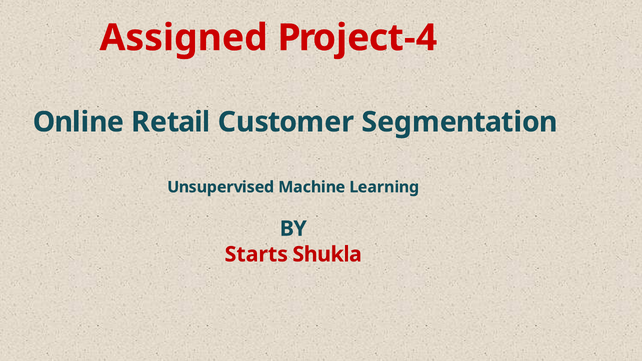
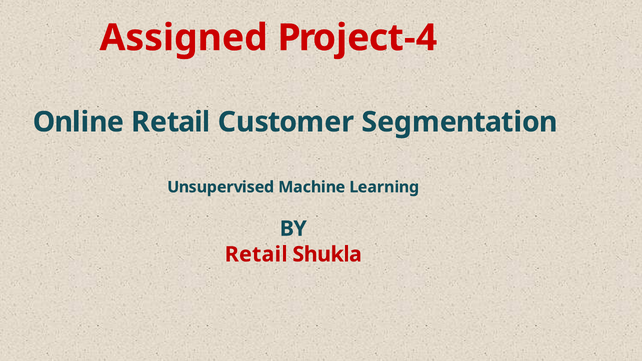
Starts at (256, 254): Starts -> Retail
